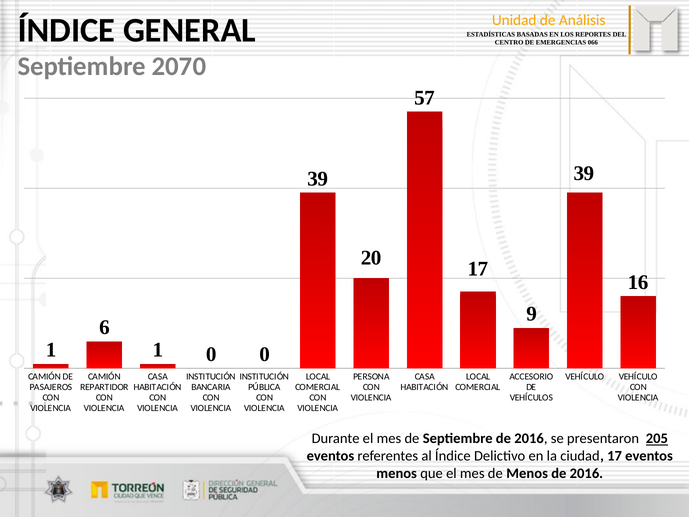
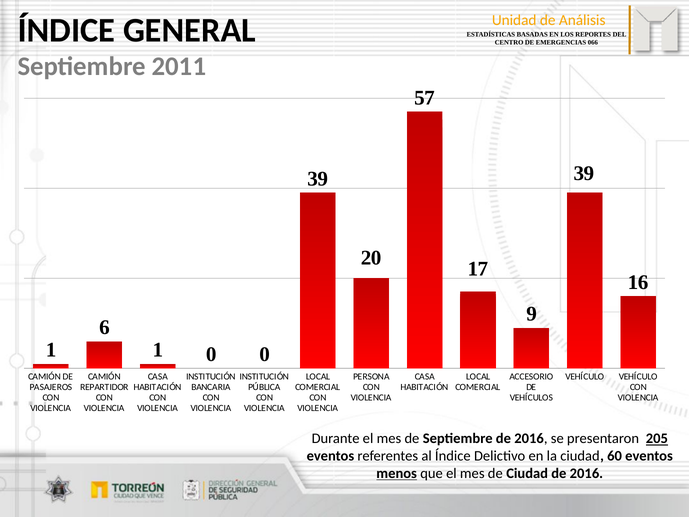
2070: 2070 -> 2011
ciudad 17: 17 -> 60
menos at (397, 473) underline: none -> present
de Menos: Menos -> Ciudad
